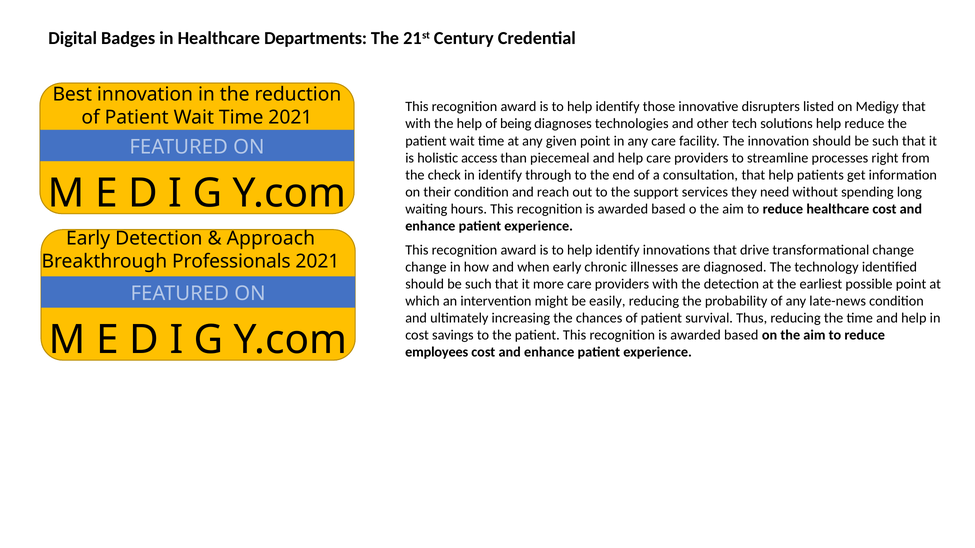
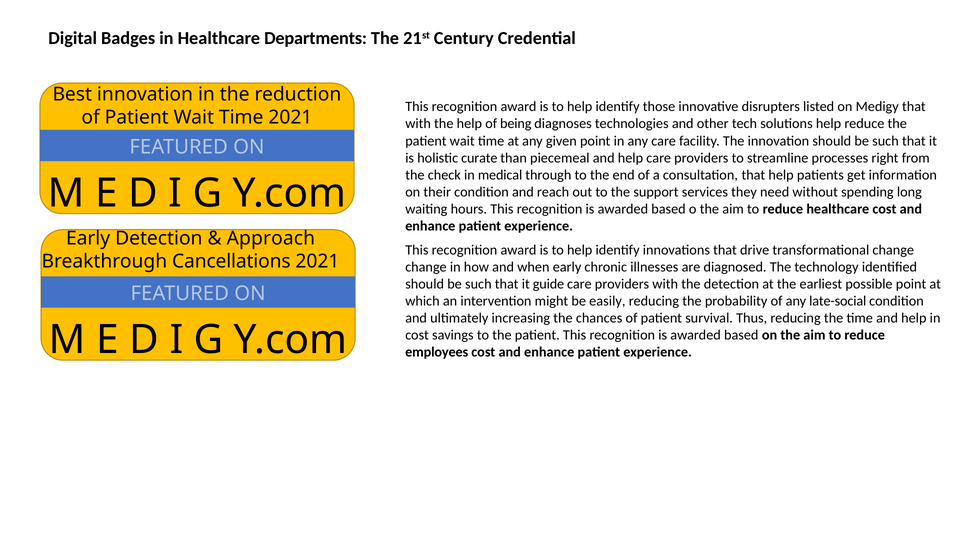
access: access -> curate
in identify: identify -> medical
Professionals: Professionals -> Cancellations
more: more -> guide
late-news: late-news -> late-social
